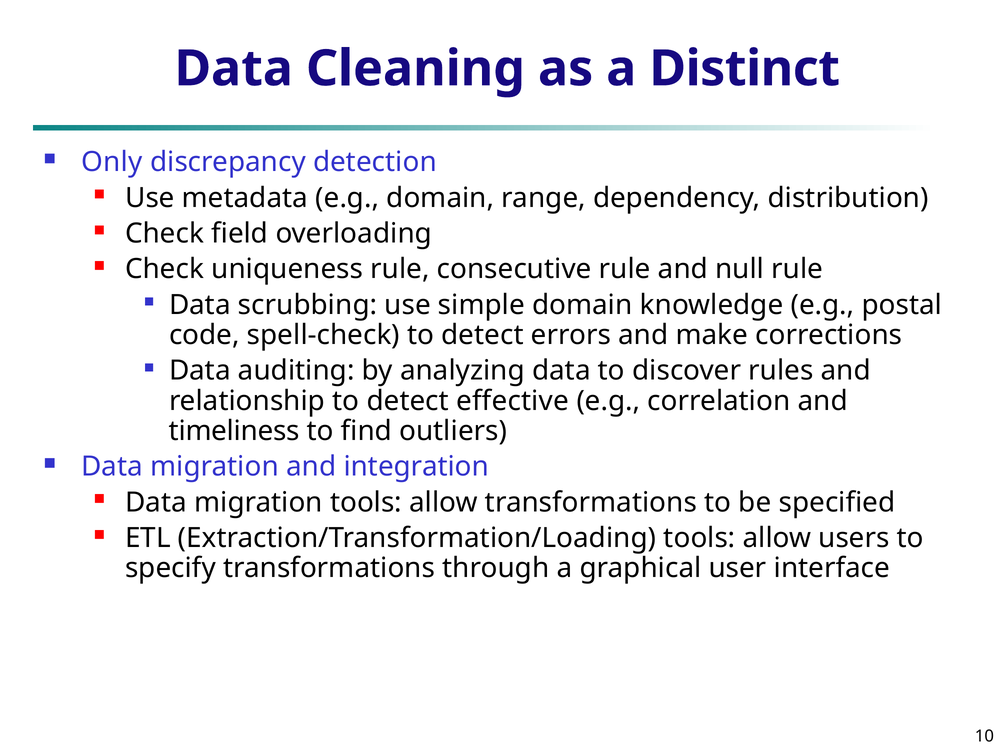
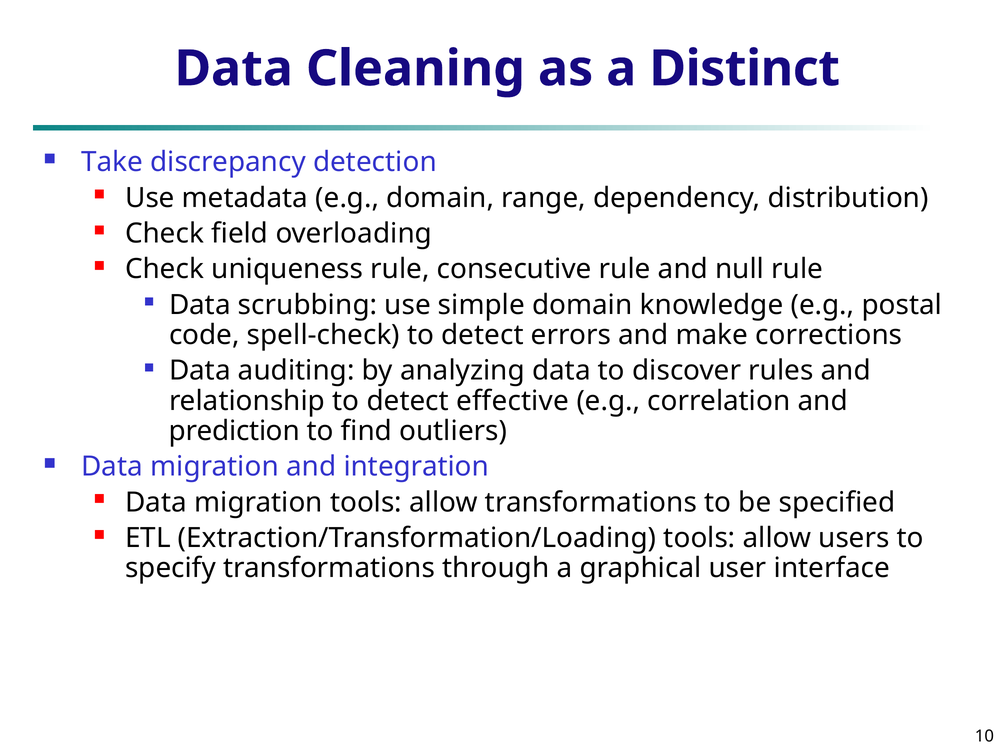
Only: Only -> Take
timeliness: timeliness -> prediction
